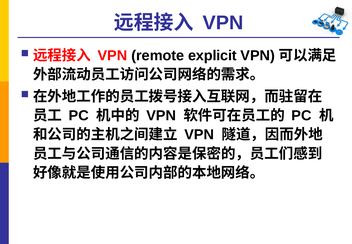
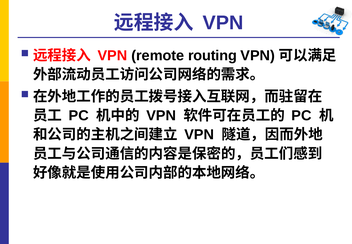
explicit: explicit -> routing
